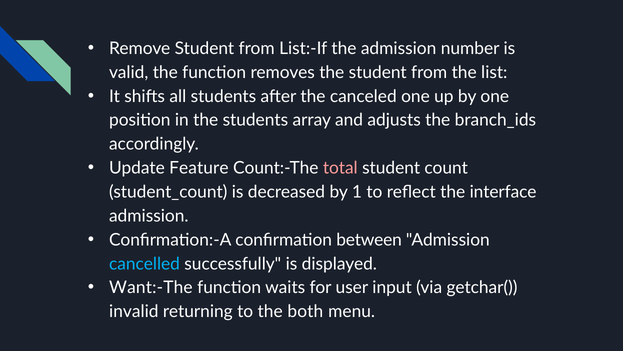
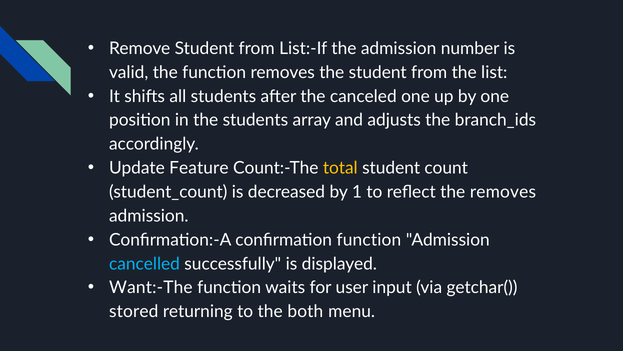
total colour: pink -> yellow
the interface: interface -> removes
confirmation between: between -> function
invalid: invalid -> stored
